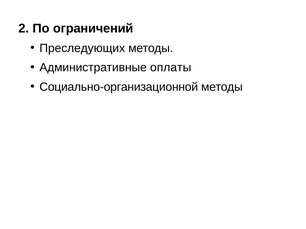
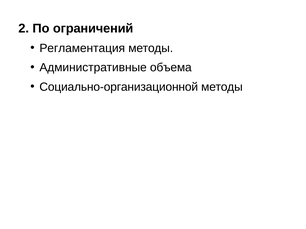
Преследующих: Преследующих -> Регламентация
оплаты: оплаты -> объема
